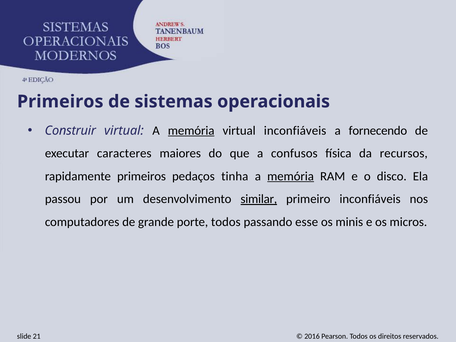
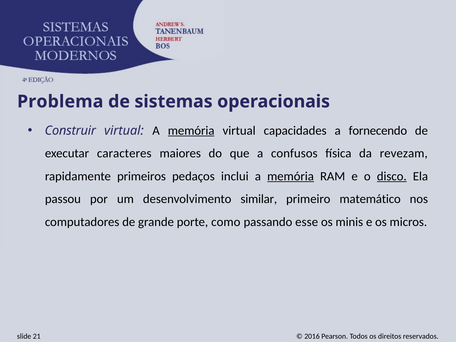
Primeiros at (60, 102): Primeiros -> Problema
virtual inconfiáveis: inconfiáveis -> capacidades
recursos: recursos -> revezam
tinha: tinha -> inclui
disco underline: none -> present
similar underline: present -> none
primeiro inconfiáveis: inconfiáveis -> matemático
porte todos: todos -> como
